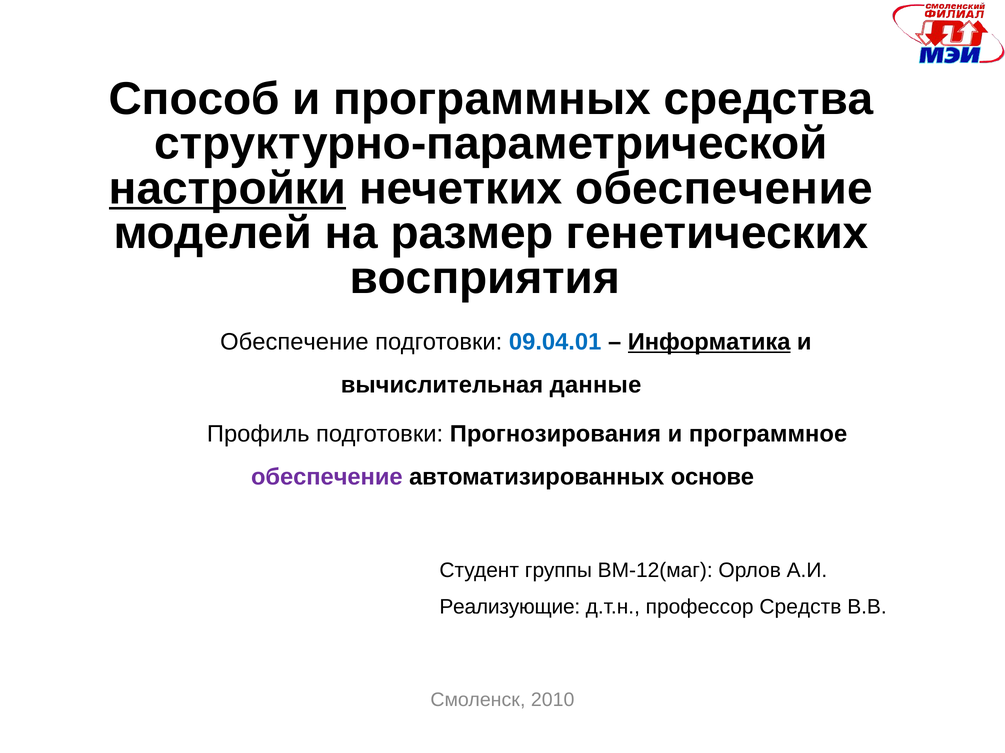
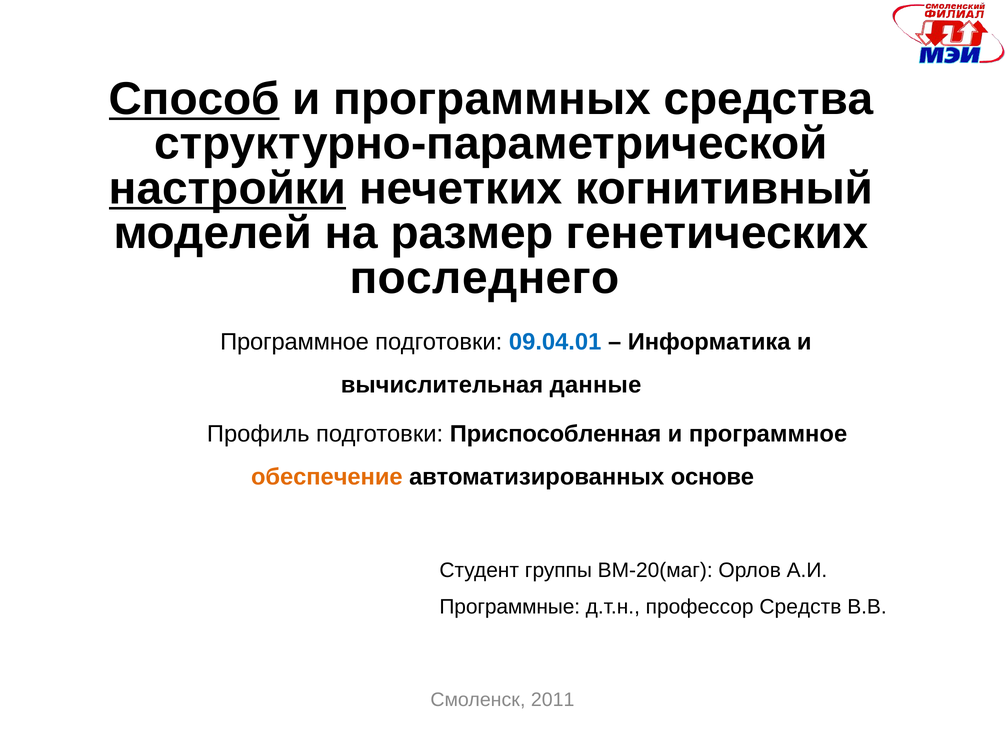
Способ underline: none -> present
нечетких обеспечение: обеспечение -> когнитивный
восприятия: восприятия -> последнего
Обеспечение at (294, 342): Обеспечение -> Программное
Информатика underline: present -> none
Прогнозирования: Прогнозирования -> Приспособленная
обеспечение at (327, 477) colour: purple -> orange
ВМ-12(маг: ВМ-12(маг -> ВМ-20(маг
Реализующие: Реализующие -> Программные
2010: 2010 -> 2011
